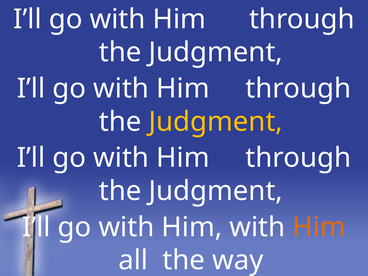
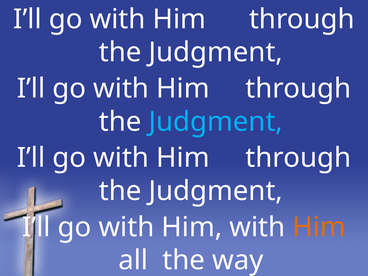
Judgment at (216, 122) colour: yellow -> light blue
